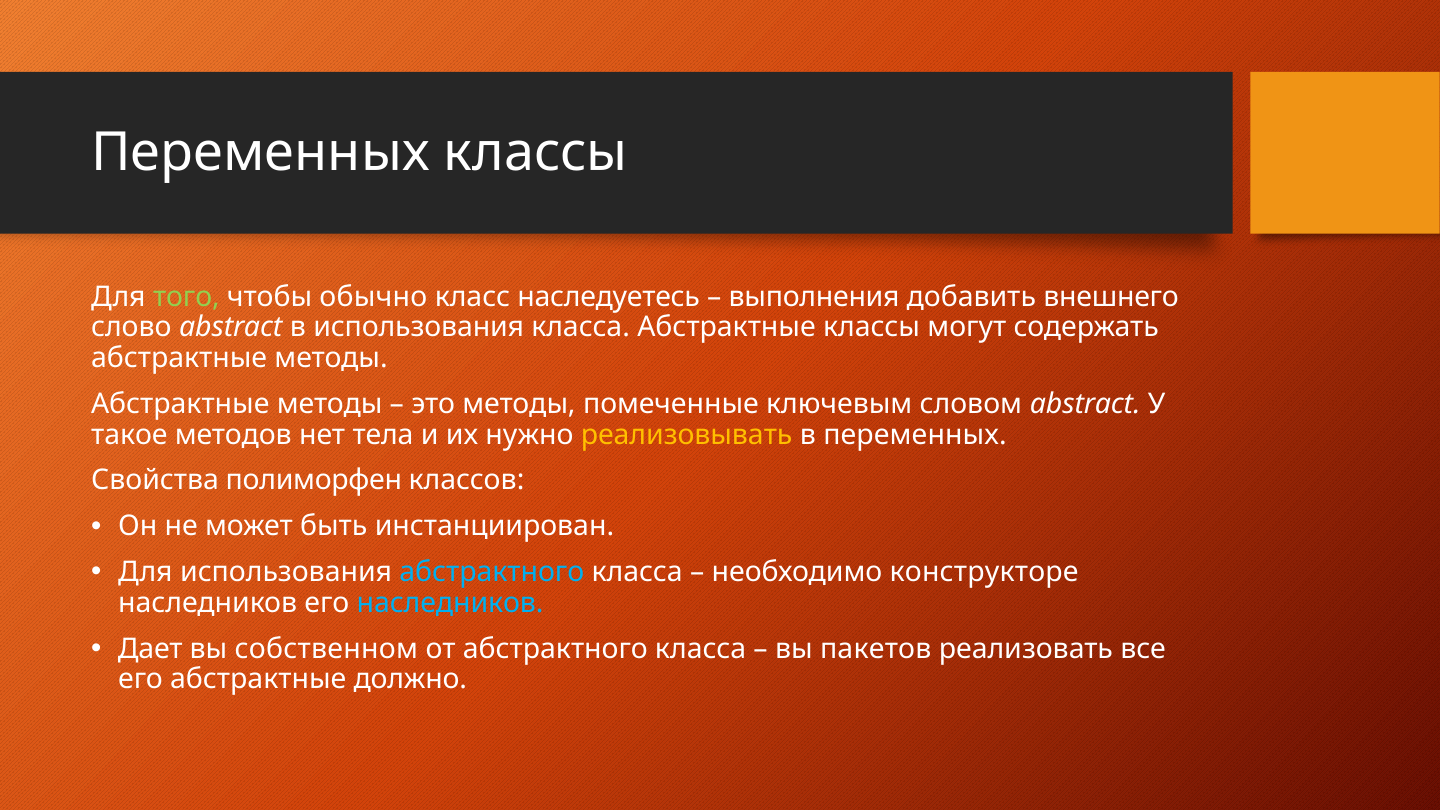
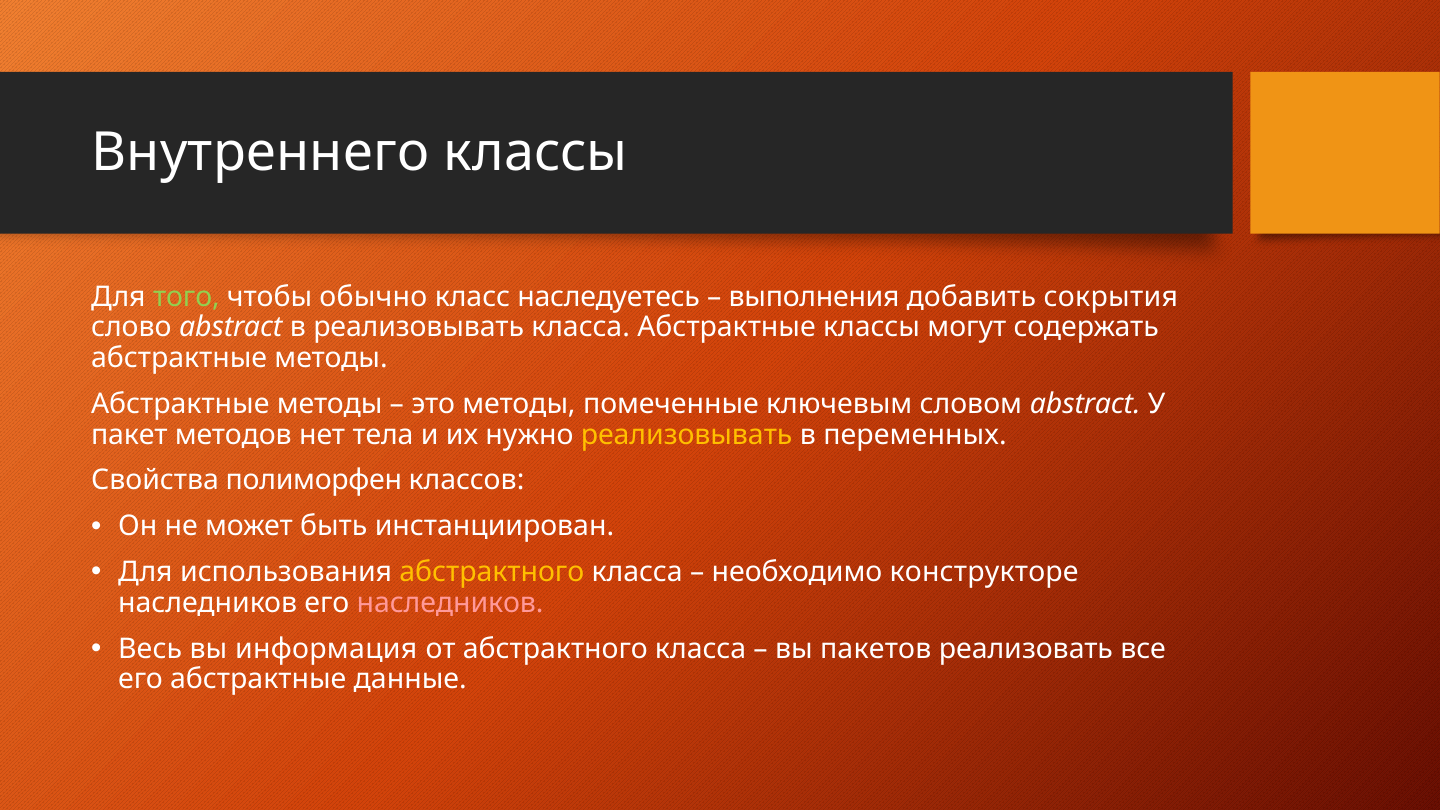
Переменных at (260, 152): Переменных -> Внутреннего
внешнего: внешнего -> сокрытия
в использования: использования -> реализовывать
такое: такое -> пакет
абстрактного at (492, 572) colour: light blue -> yellow
наследников at (450, 603) colour: light blue -> pink
Дает: Дает -> Весь
собственном: собственном -> информация
должно: должно -> данные
